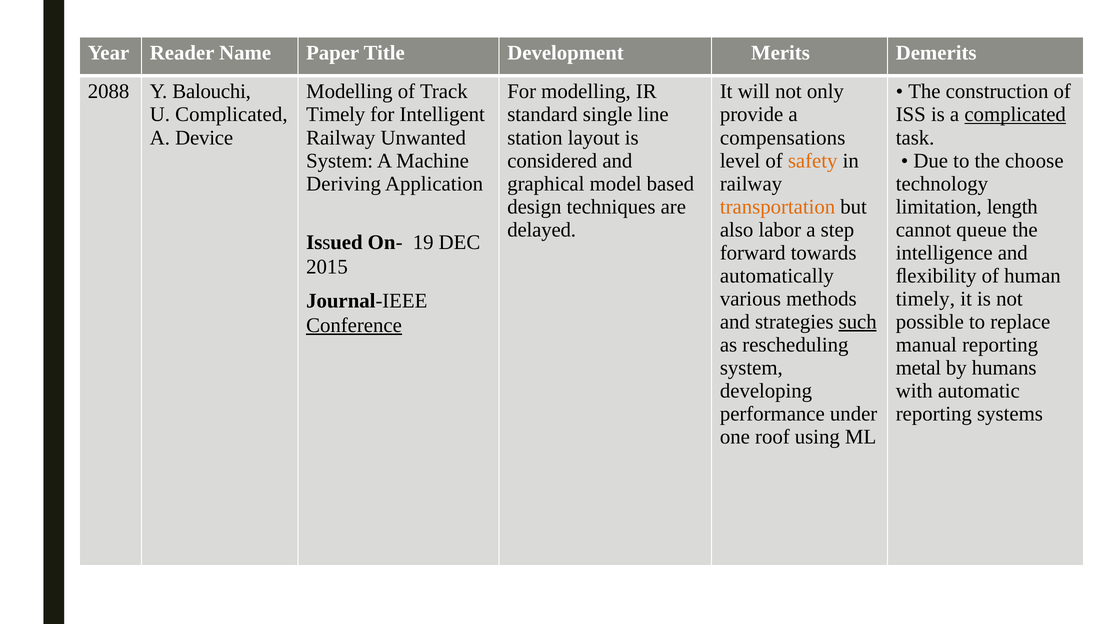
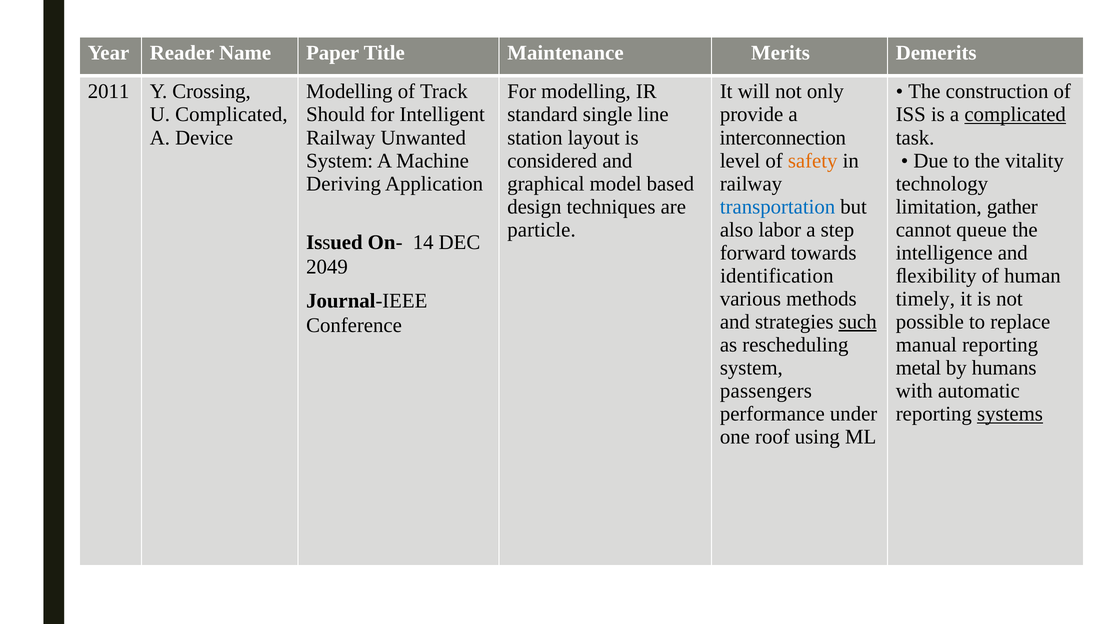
Development: Development -> Maintenance
2088: 2088 -> 2011
Balouchi: Balouchi -> Crossing
Timely at (336, 115): Timely -> Should
compensations: compensations -> interconnection
choose: choose -> vitality
transportation colour: orange -> blue
length: length -> gather
delayed: delayed -> particle
19: 19 -> 14
2015: 2015 -> 2049
automatically: automatically -> identification
Conference underline: present -> none
developing: developing -> passengers
systems underline: none -> present
